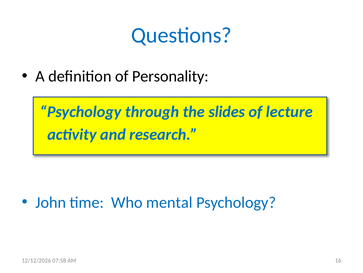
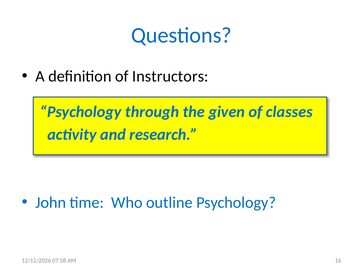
Personality: Personality -> Instructors
slides: slides -> given
lecture: lecture -> classes
mental: mental -> outline
